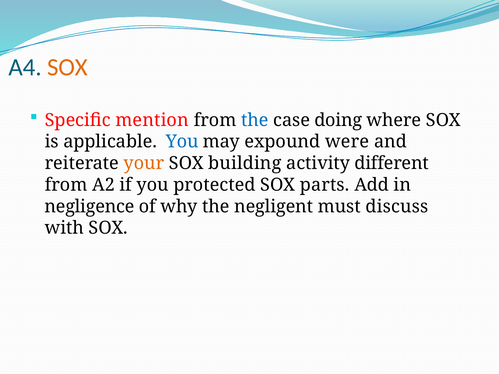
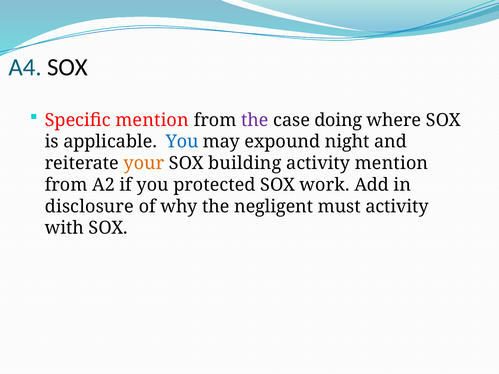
SOX at (68, 67) colour: orange -> black
the at (255, 120) colour: blue -> purple
were: were -> night
activity different: different -> mention
parts: parts -> work
negligence: negligence -> disclosure
must discuss: discuss -> activity
